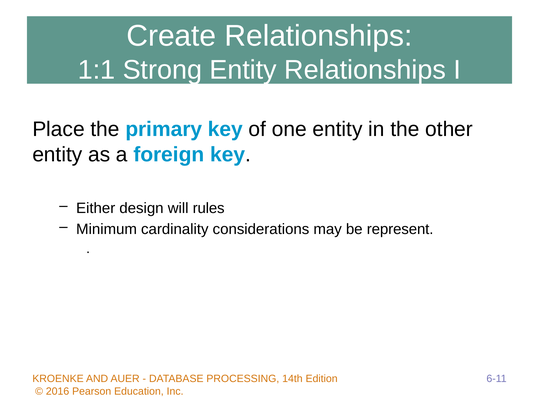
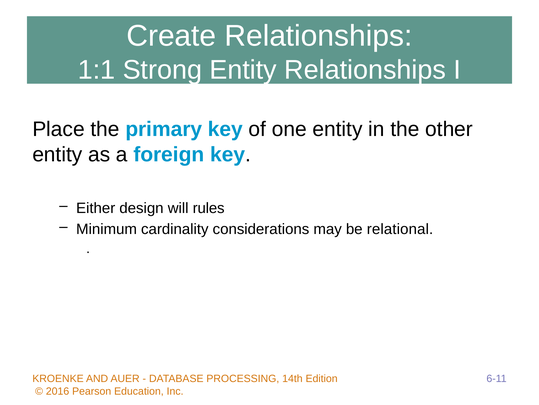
represent: represent -> relational
